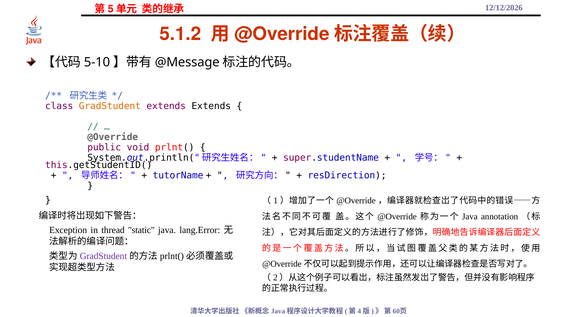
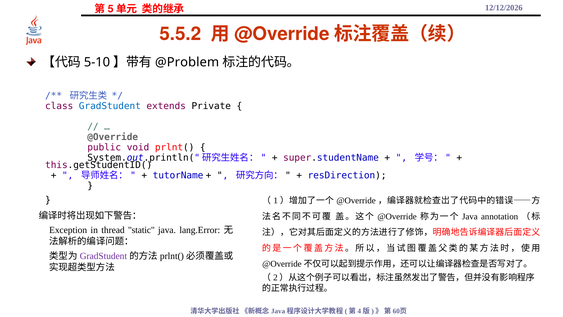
5.1.2: 5.1.2 -> 5.5.2
@Message: @Message -> @Problem
GradStudent at (110, 106) colour: orange -> blue
extends Extends: Extends -> Private
